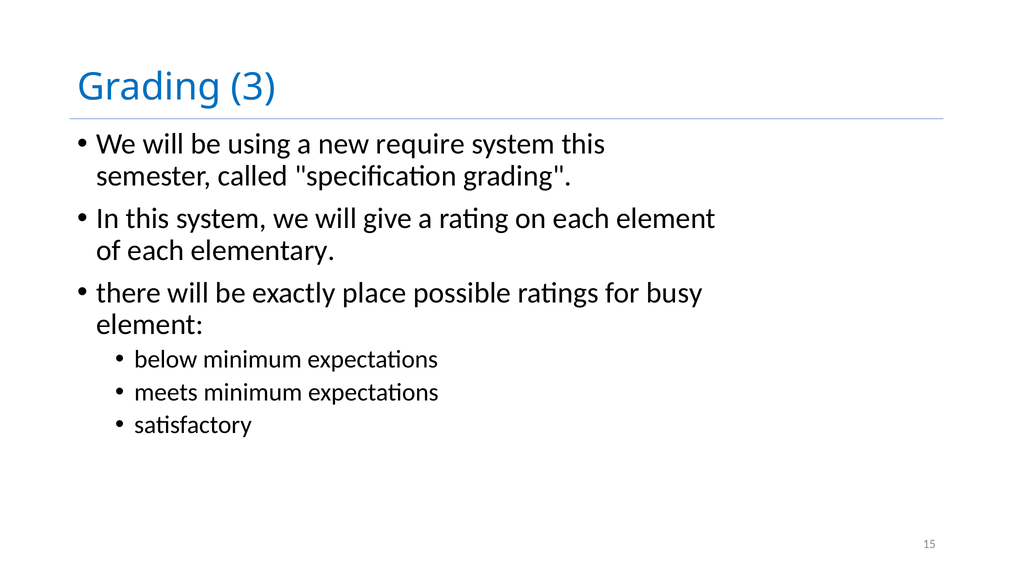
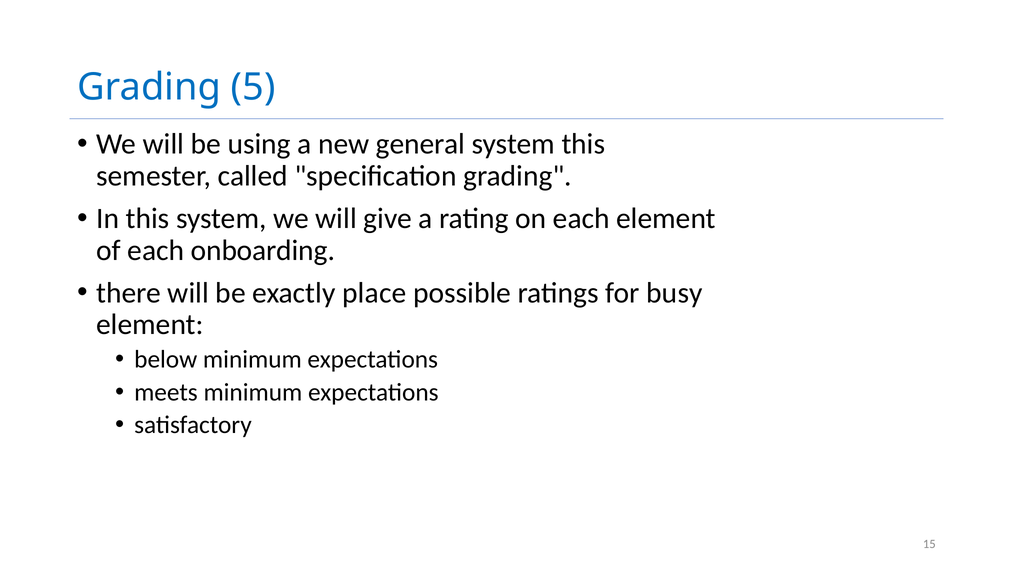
3: 3 -> 5
require: require -> general
elementary: elementary -> onboarding
